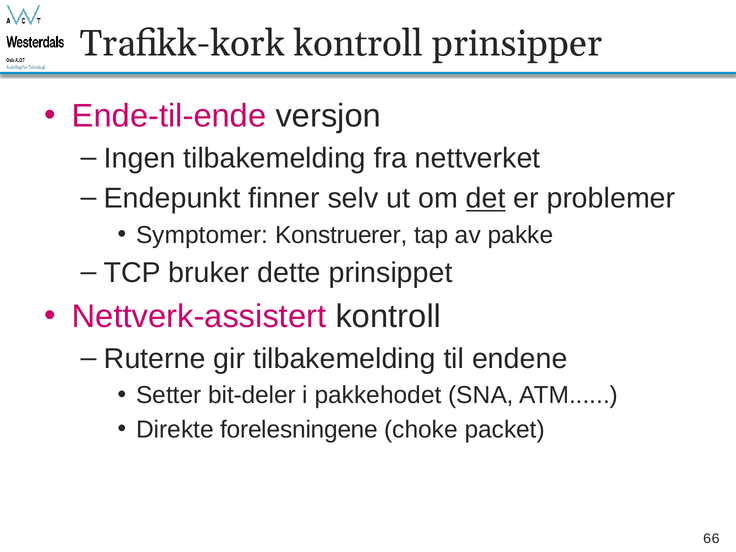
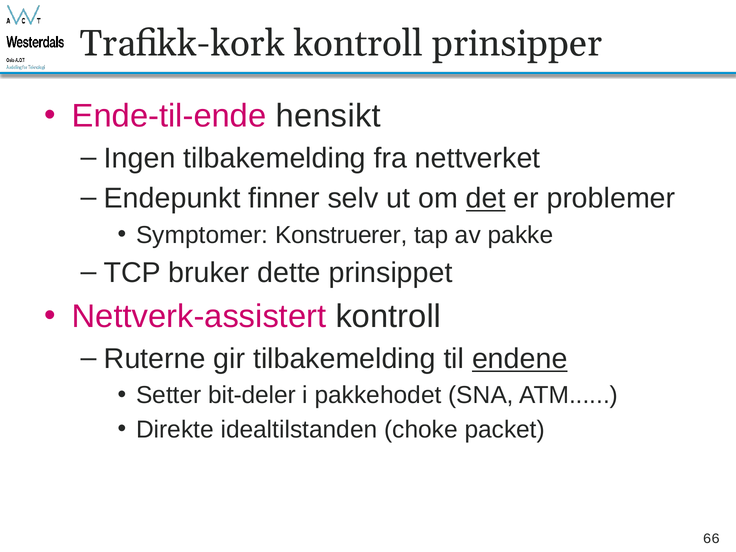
versjon: versjon -> hensikt
endene underline: none -> present
forelesningene: forelesningene -> idealtilstanden
